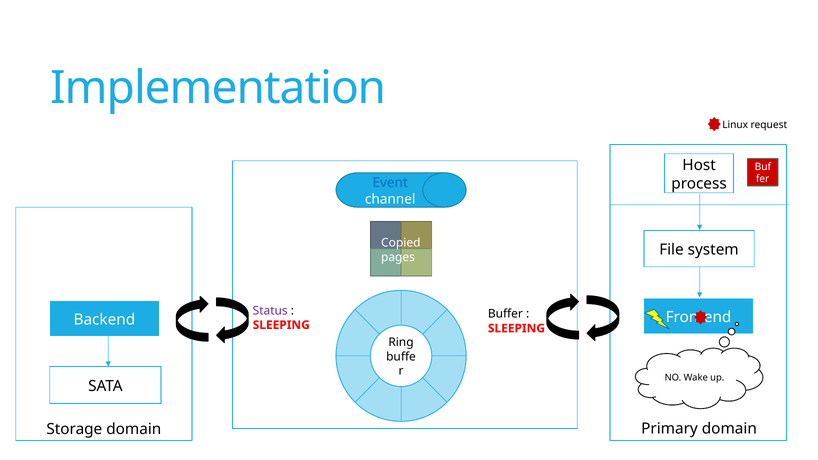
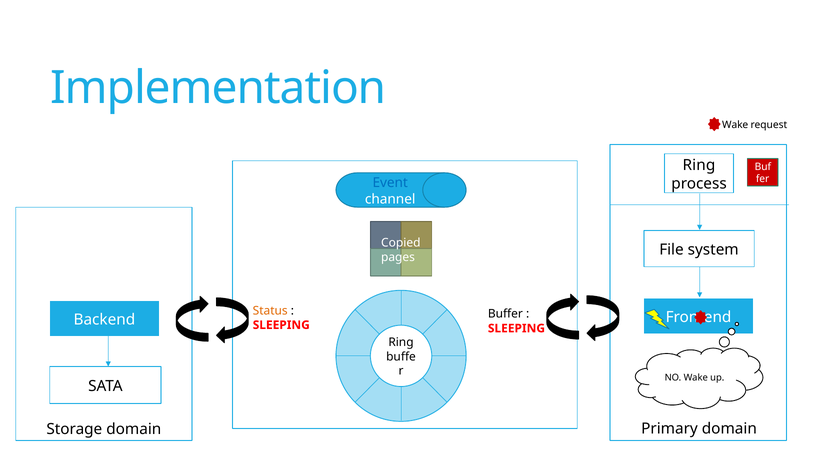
Linux at (735, 125): Linux -> Wake
Host at (699, 165): Host -> Ring
Status colour: purple -> orange
